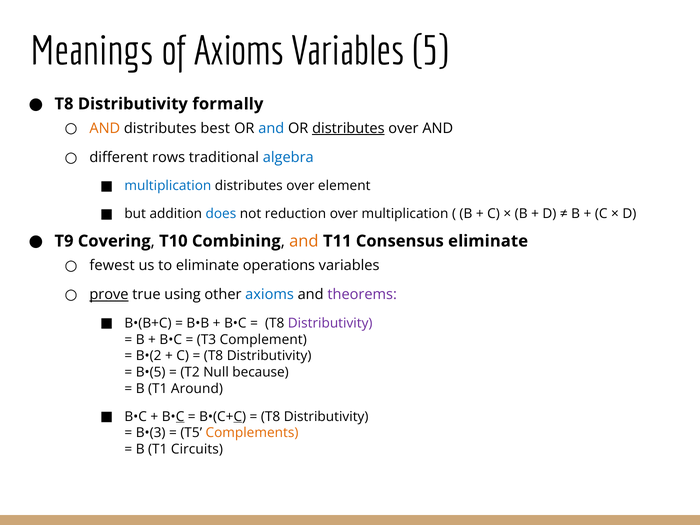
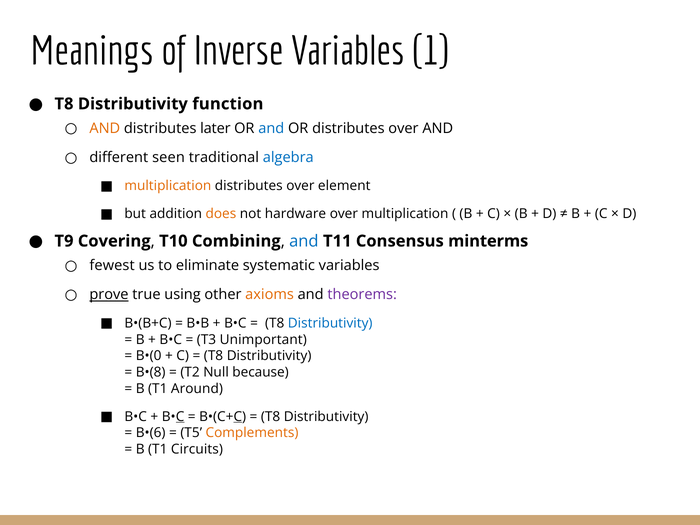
of Axioms: Axioms -> Inverse
5: 5 -> 1
formally: formally -> function
best: best -> later
distributes at (348, 128) underline: present -> none
rows: rows -> seen
multiplication at (168, 186) colour: blue -> orange
does colour: blue -> orange
reduction: reduction -> hardware
and at (304, 241) colour: orange -> blue
Consensus eliminate: eliminate -> minterms
operations: operations -> systematic
axioms at (270, 295) colour: blue -> orange
Distributivity at (330, 323) colour: purple -> blue
Complement: Complement -> Unimportant
B•(2: B•(2 -> B•(0
B•(5: B•(5 -> B•(8
B•(3: B•(3 -> B•(6
